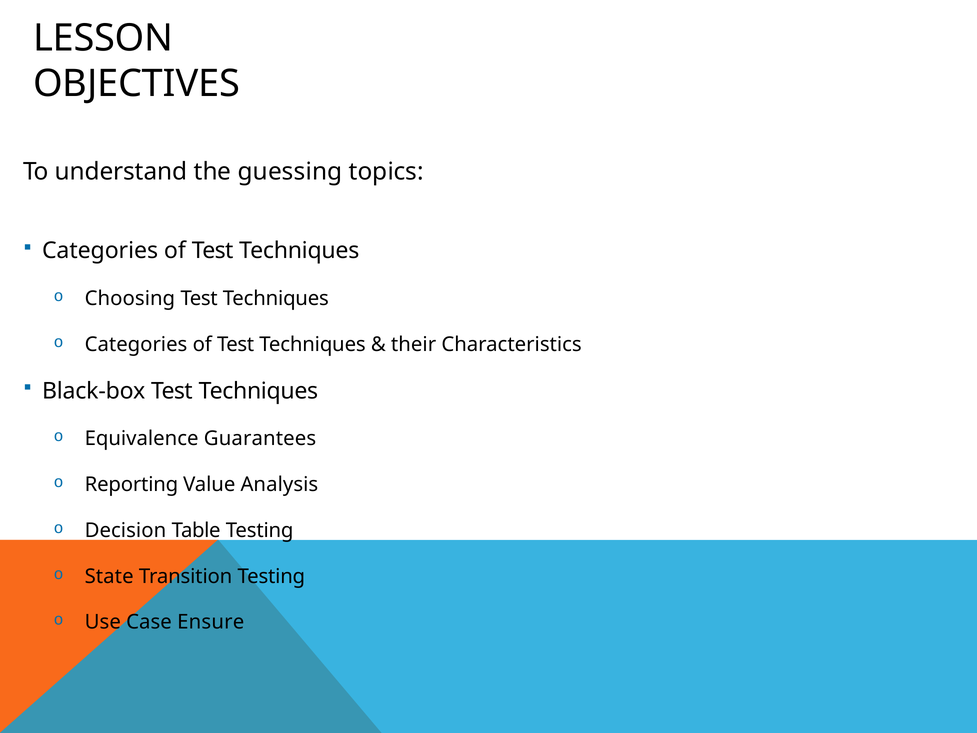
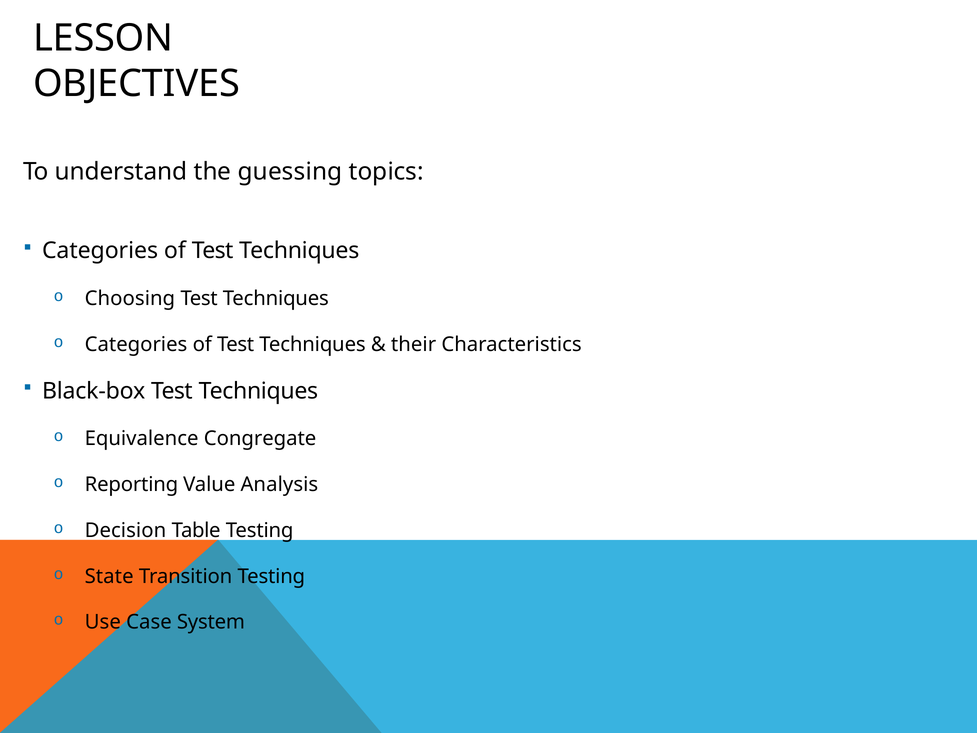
Guarantees: Guarantees -> Congregate
Ensure: Ensure -> System
